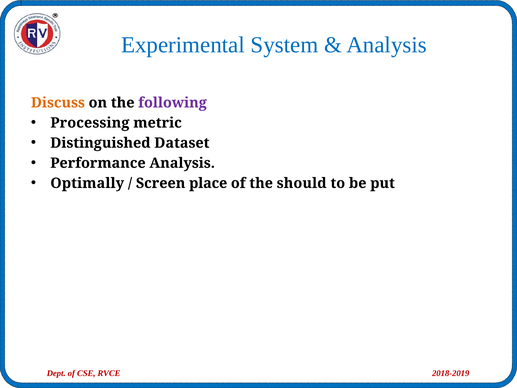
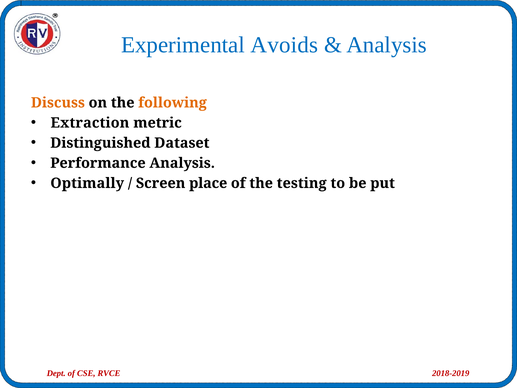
System: System -> Avoids
following colour: purple -> orange
Processing: Processing -> Extraction
should: should -> testing
